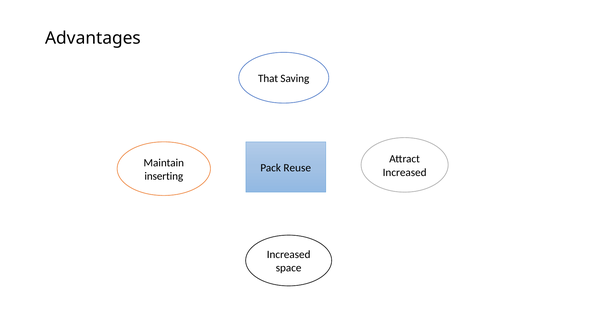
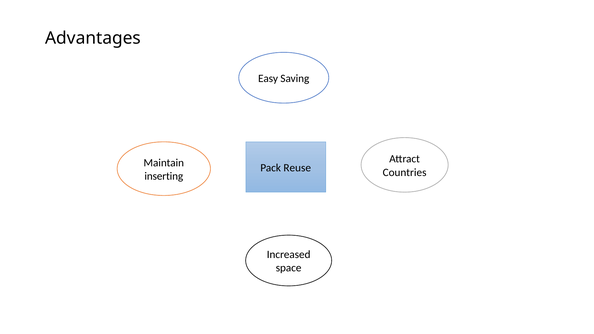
That: That -> Easy
Increased at (405, 172): Increased -> Countries
